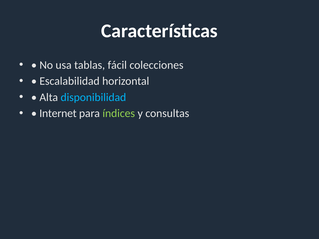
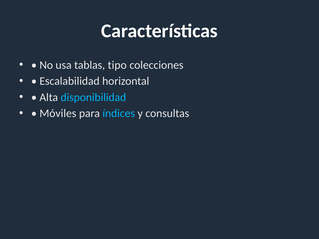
fácil: fácil -> tipo
Internet: Internet -> Móviles
índices colour: light green -> light blue
